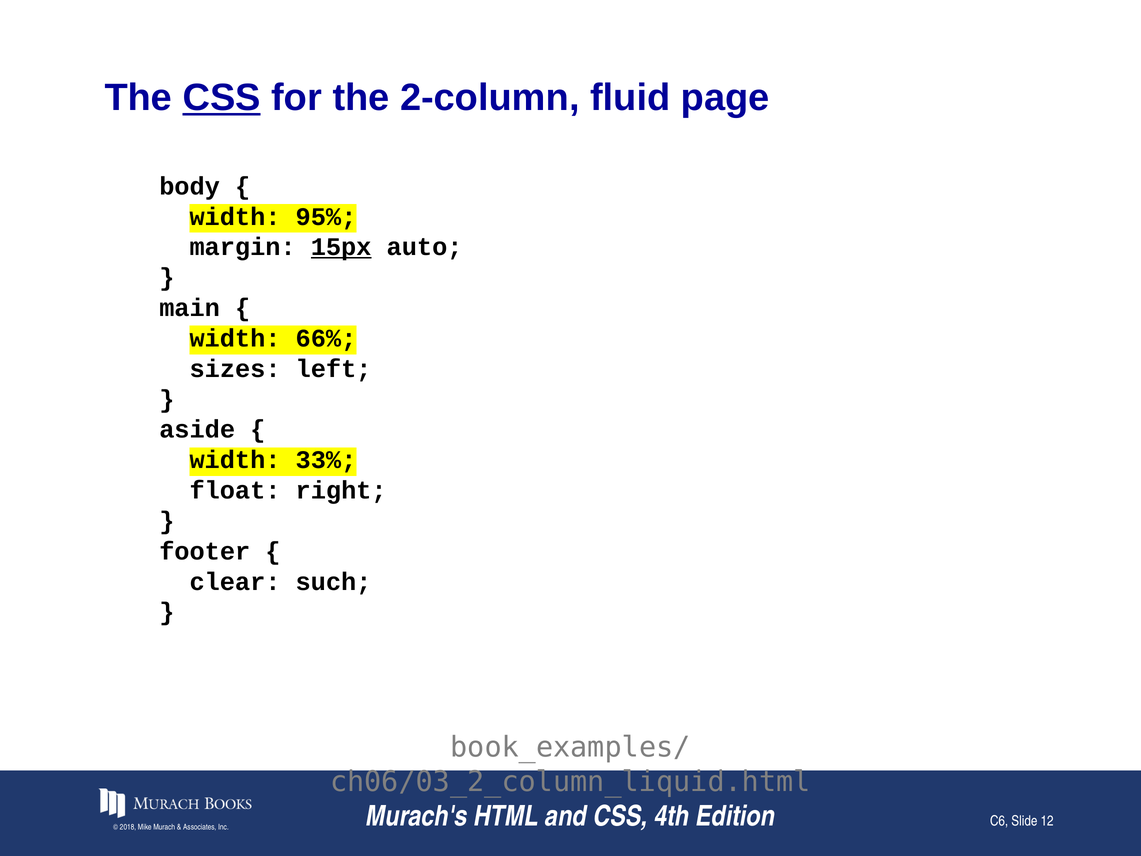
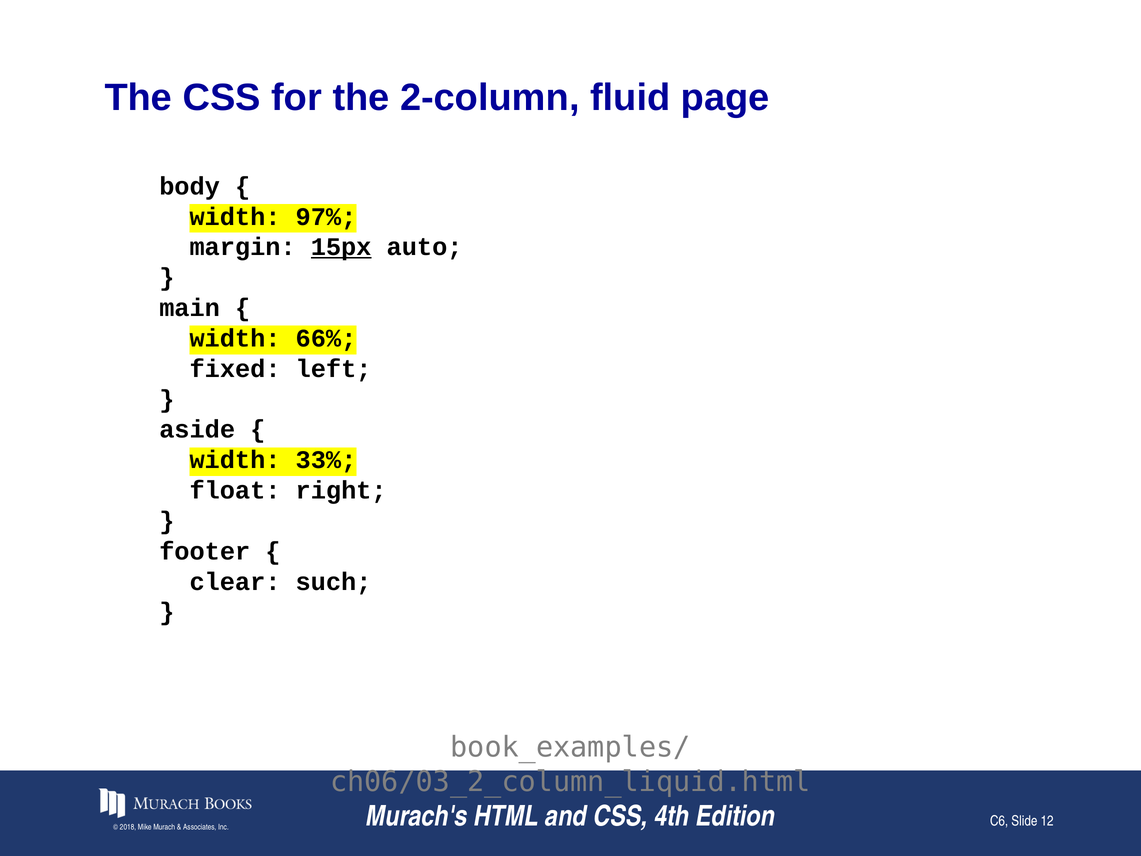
CSS at (222, 98) underline: present -> none
95%: 95% -> 97%
sizes: sizes -> fixed
